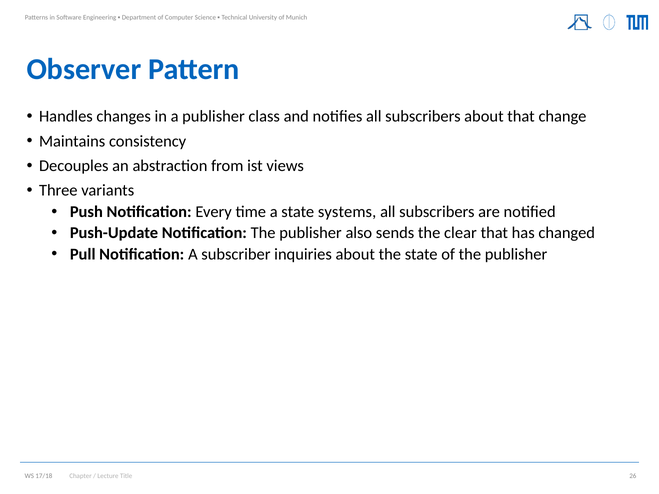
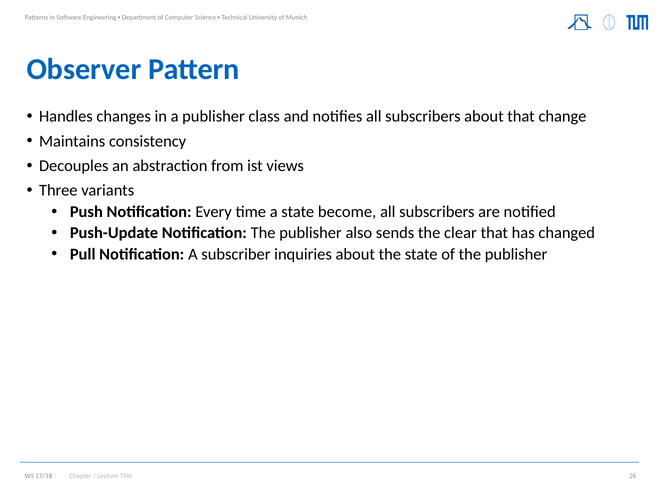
systems: systems -> become
